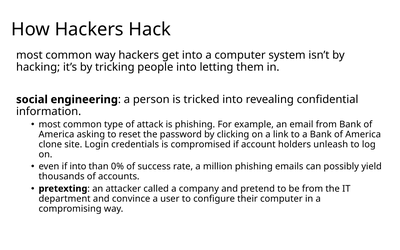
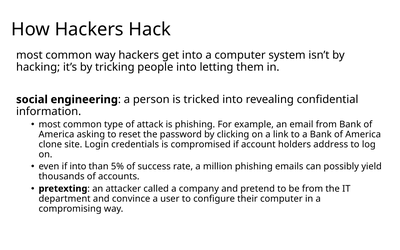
unleash: unleash -> address
0%: 0% -> 5%
